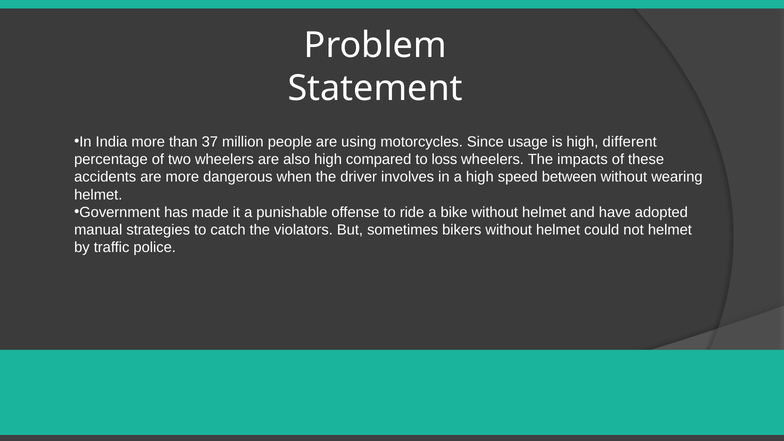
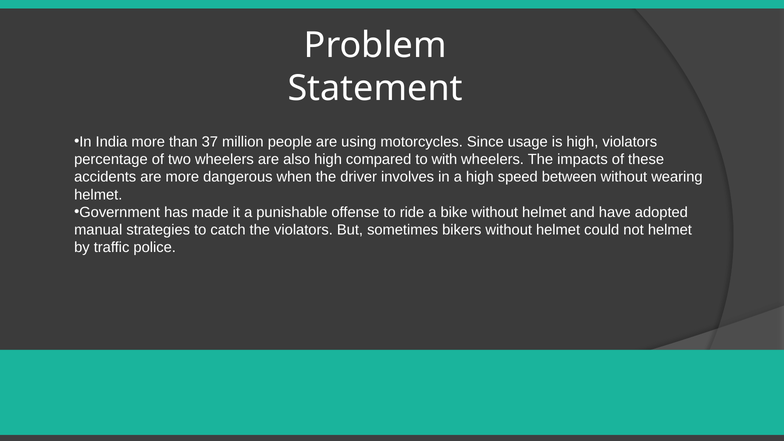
high different: different -> violators
loss: loss -> with
